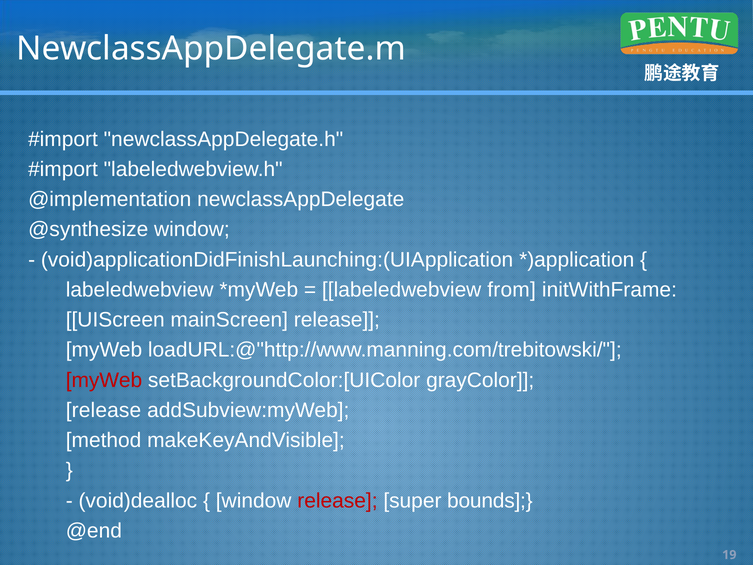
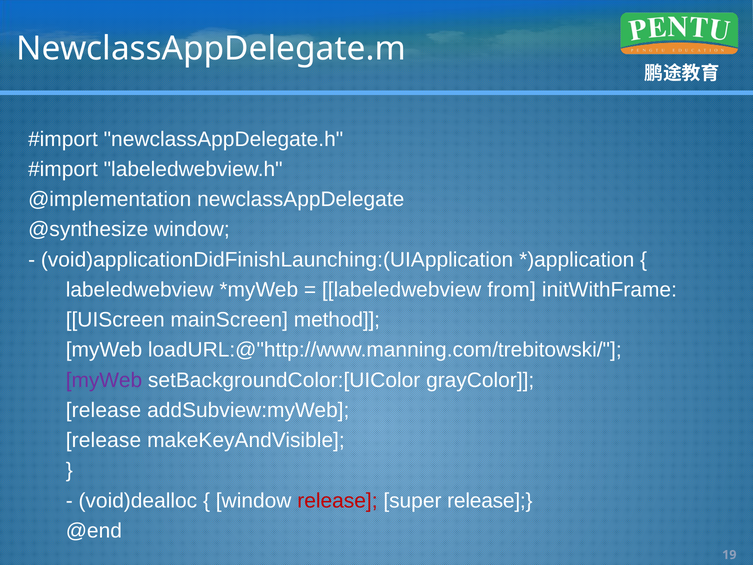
mainScreen release: release -> method
myWeb at (104, 380) colour: red -> purple
method at (104, 440): method -> release
super bounds: bounds -> release
